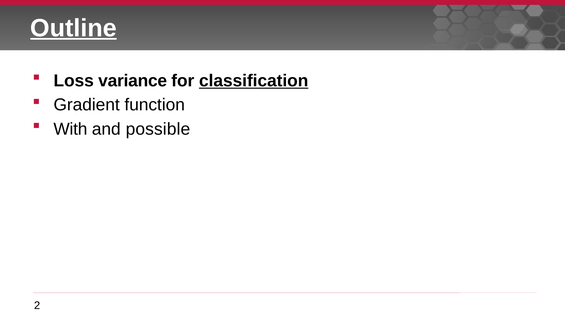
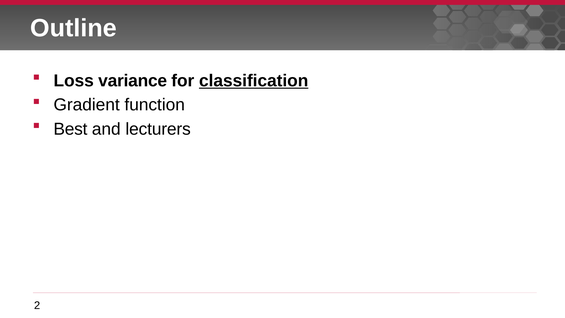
Outline underline: present -> none
With: With -> Best
possible: possible -> lecturers
